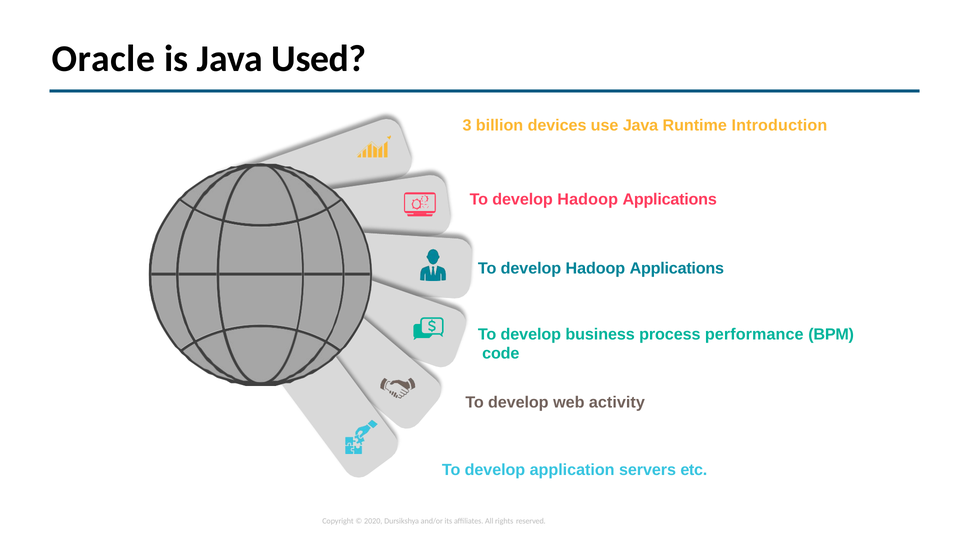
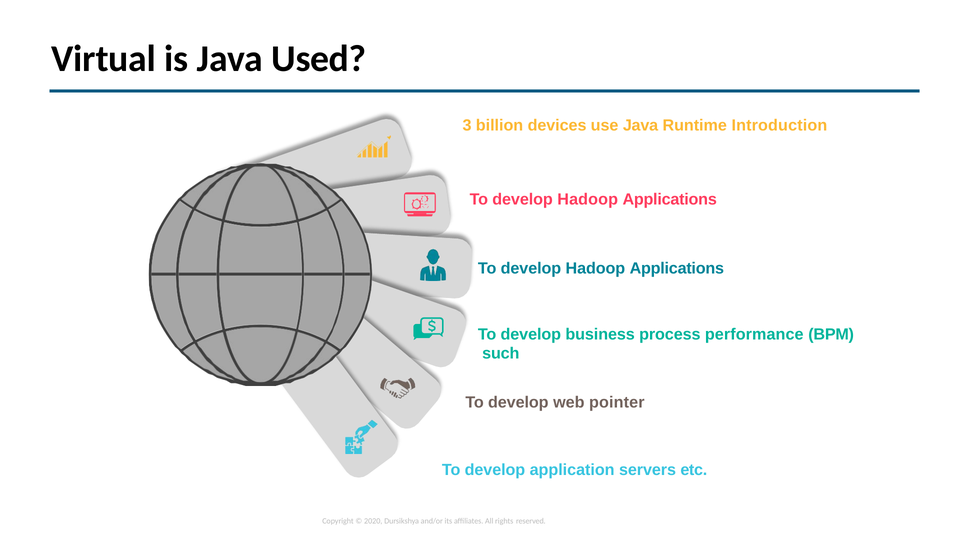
Oracle: Oracle -> Virtual
code: code -> such
activity: activity -> pointer
